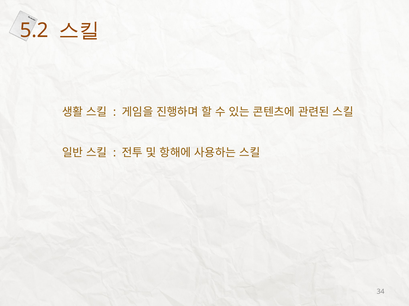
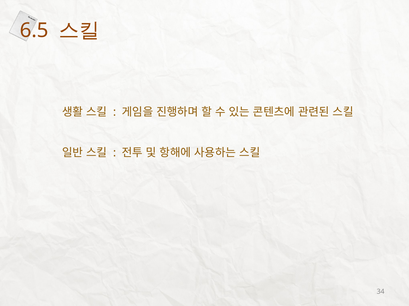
5.2: 5.2 -> 6.5
